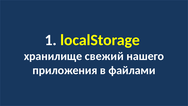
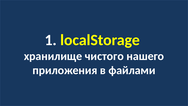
свежий: свежий -> чистого
